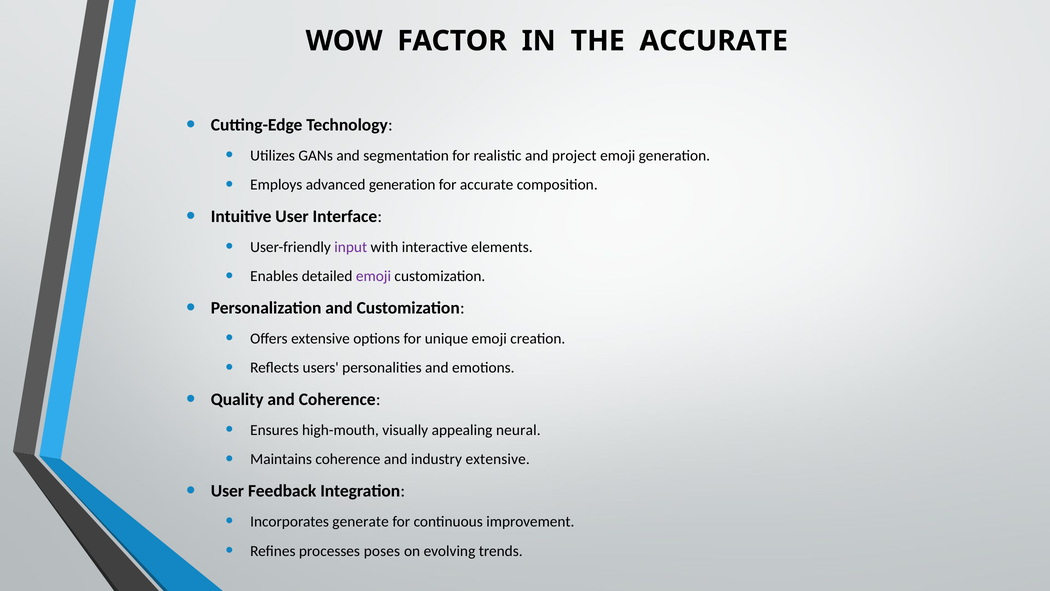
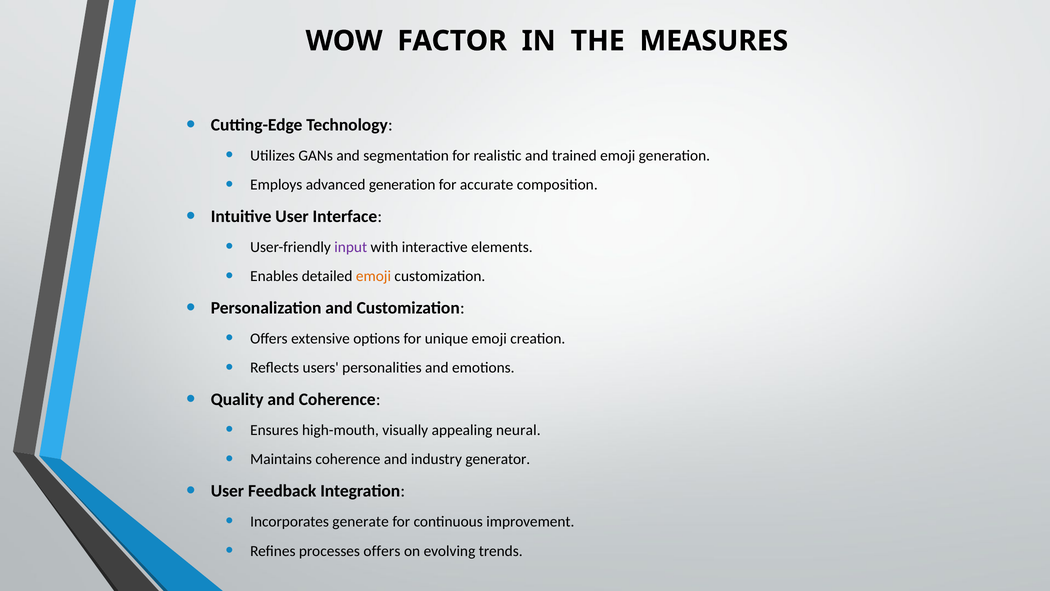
THE ACCURATE: ACCURATE -> MEASURES
project: project -> trained
emoji at (373, 276) colour: purple -> orange
industry extensive: extensive -> generator
processes poses: poses -> offers
